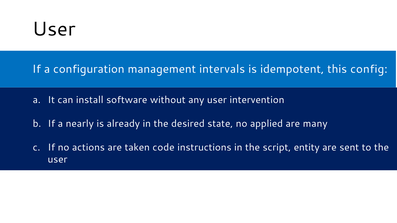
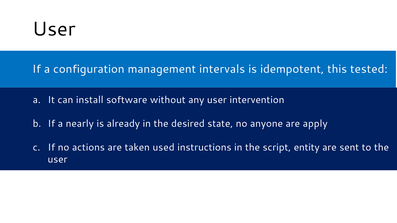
config: config -> tested
applied: applied -> anyone
many: many -> apply
code: code -> used
